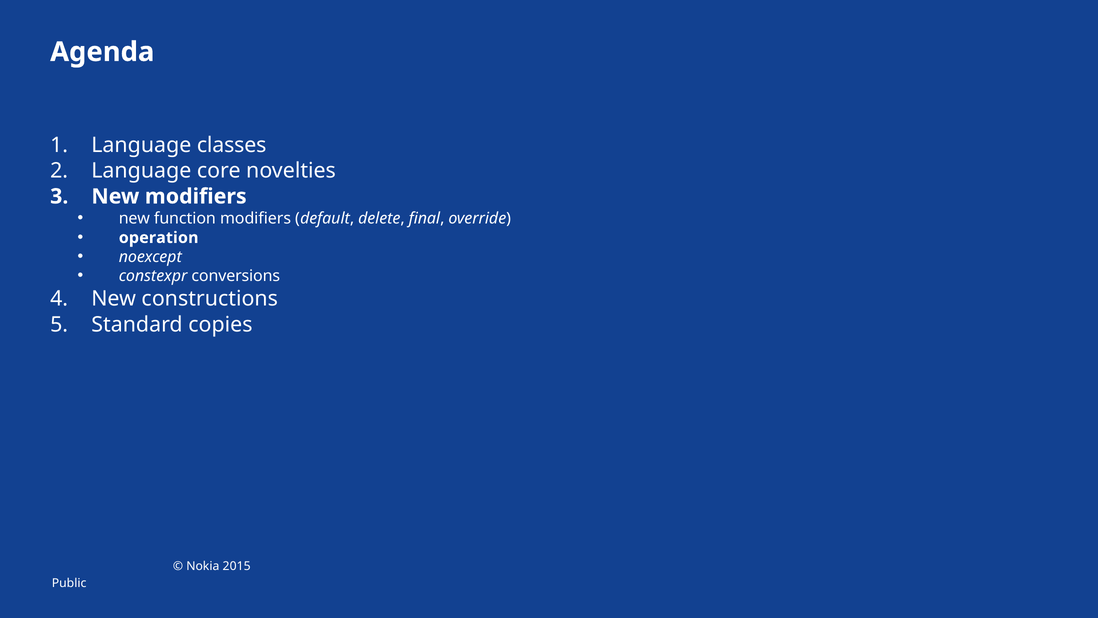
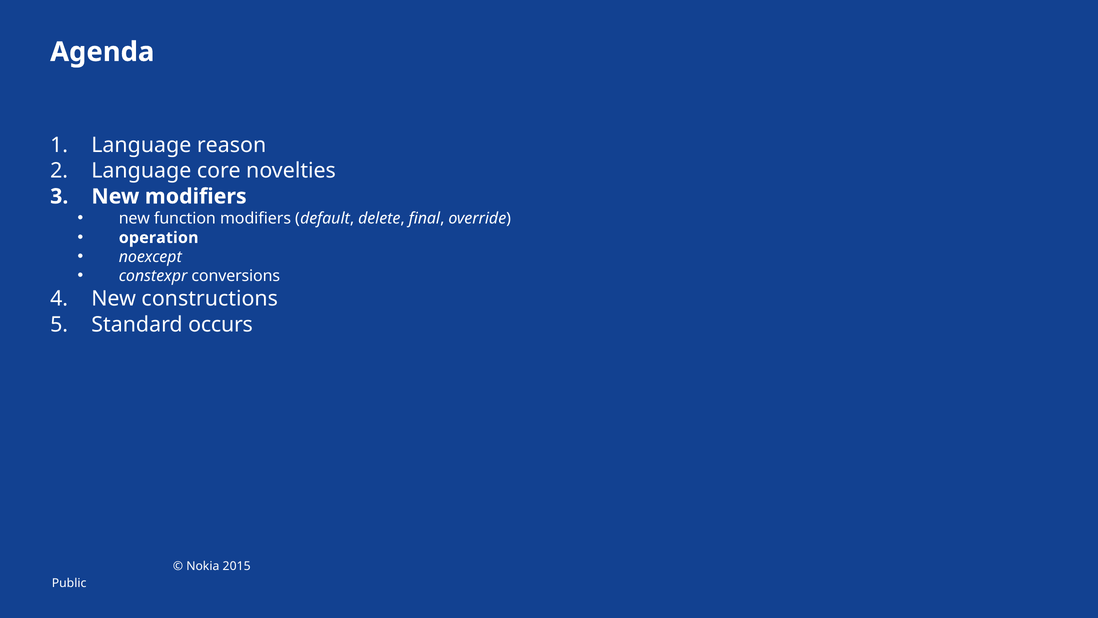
classes: classes -> reason
copies: copies -> occurs
